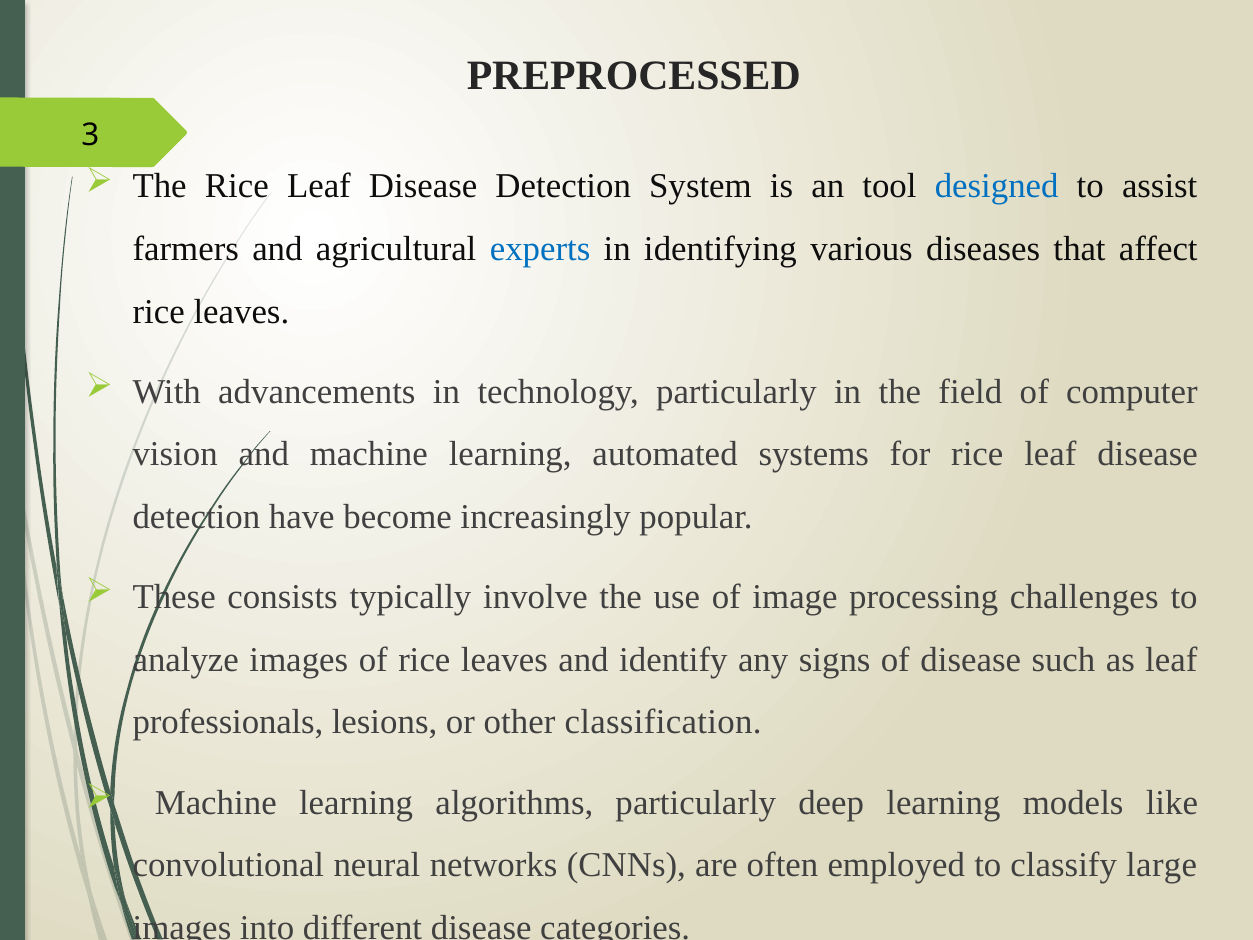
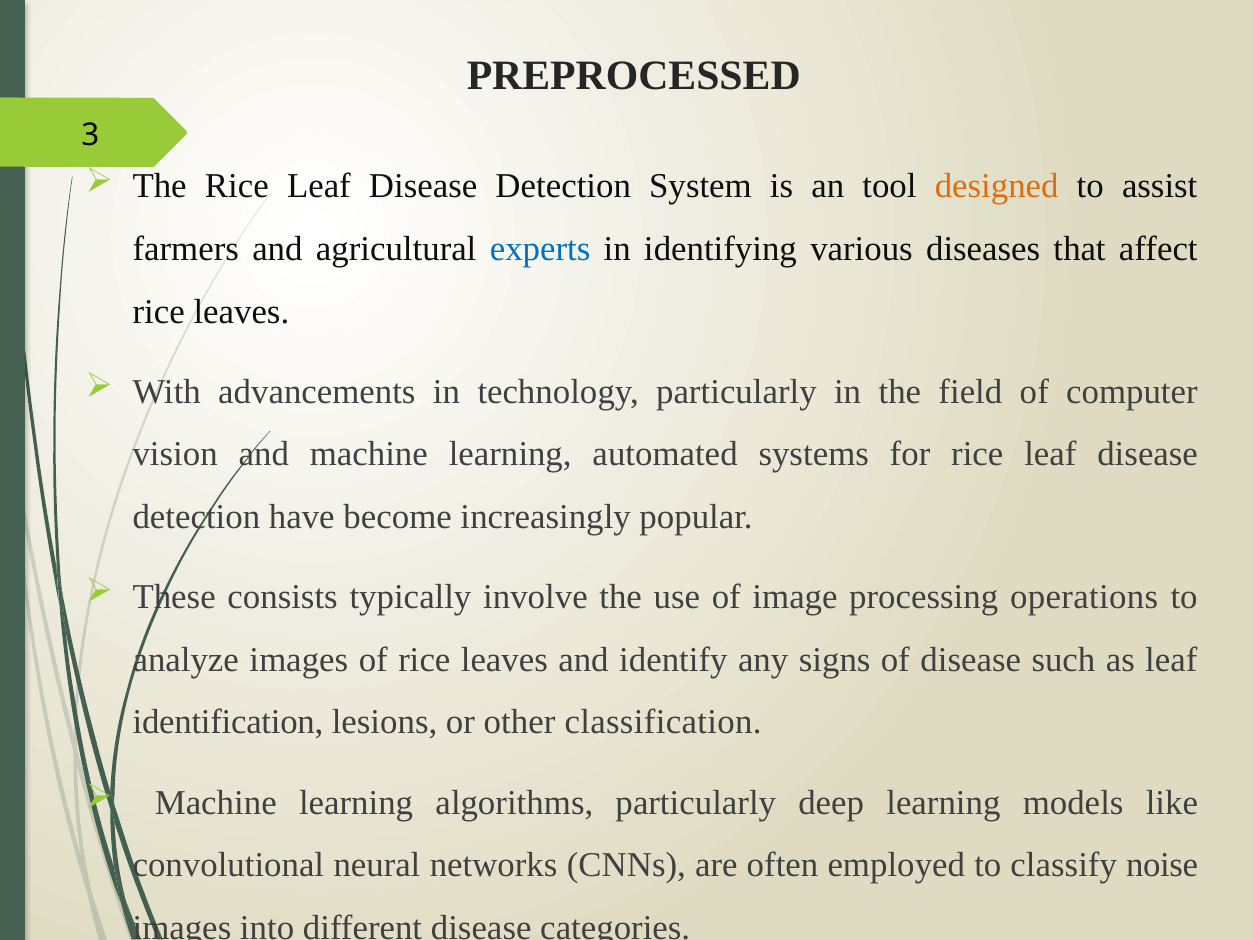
designed colour: blue -> orange
challenges: challenges -> operations
professionals: professionals -> identification
large: large -> noise
